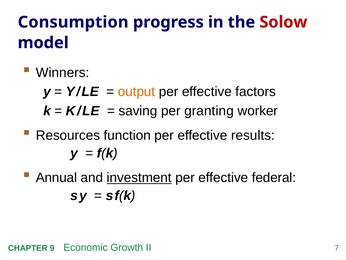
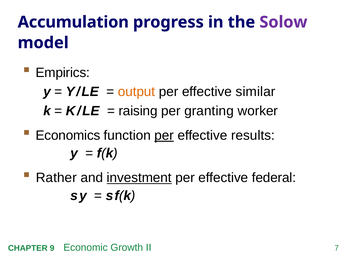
Consumption: Consumption -> Accumulation
Solow colour: red -> purple
Winners: Winners -> Empirics
factors: factors -> similar
saving: saving -> raising
Resources: Resources -> Economics
per at (164, 135) underline: none -> present
Annual: Annual -> Rather
